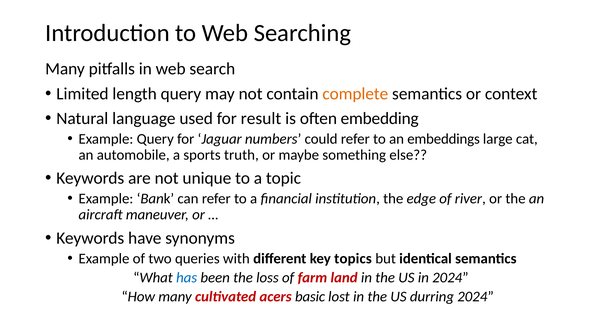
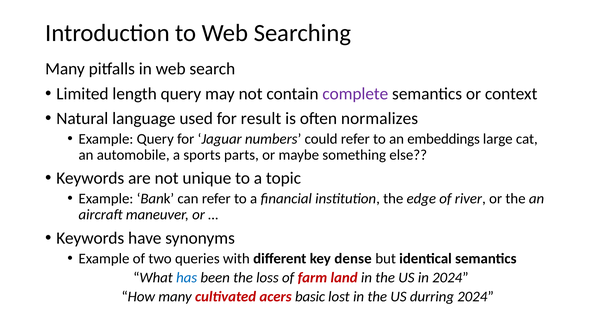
complete colour: orange -> purple
embedding: embedding -> normalizes
truth: truth -> parts
topics: topics -> dense
